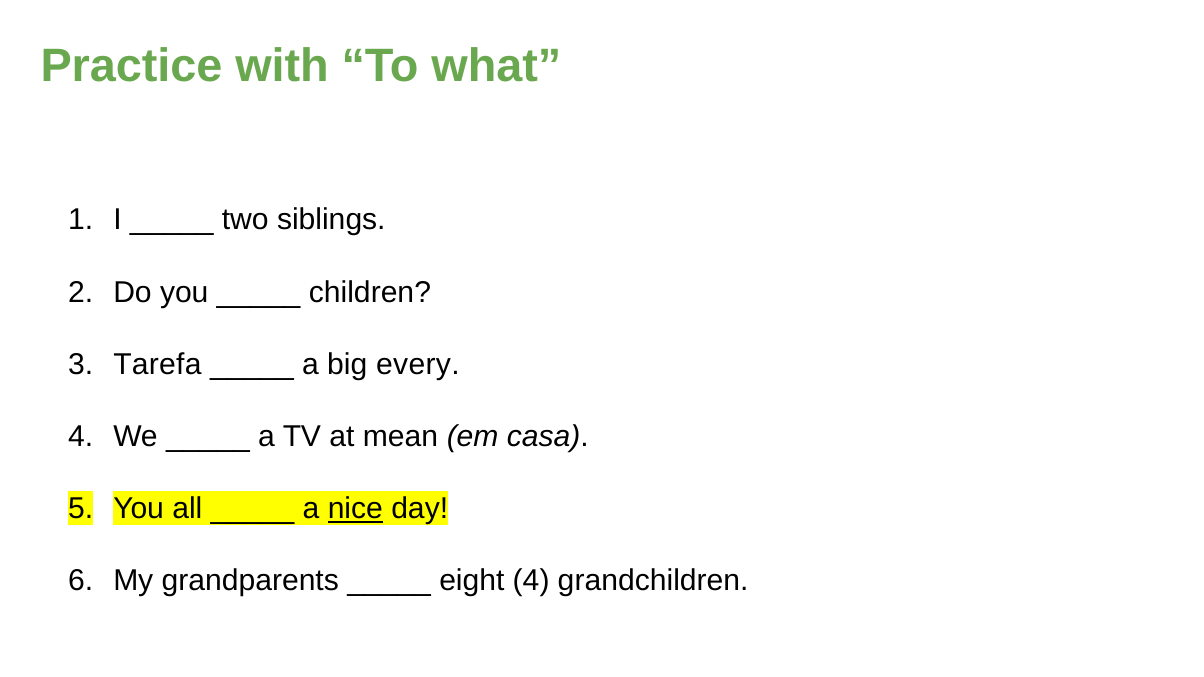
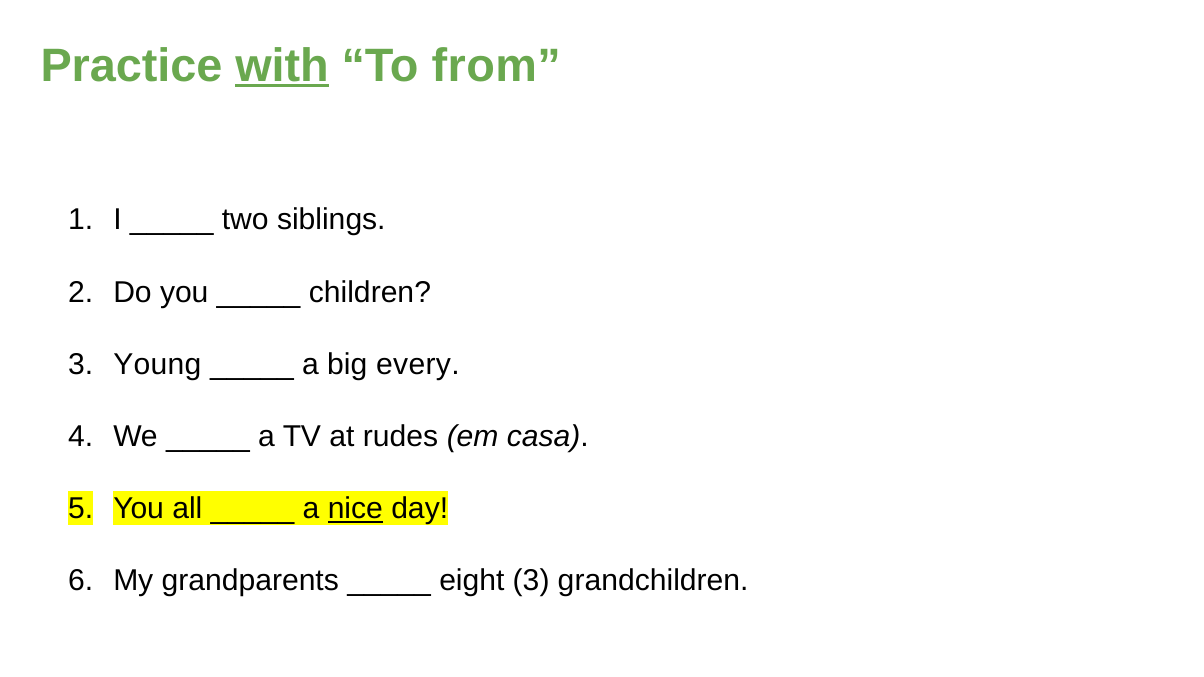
with underline: none -> present
what: what -> from
Tarefa: Tarefa -> Young
mean: mean -> rudes
eight 4: 4 -> 3
